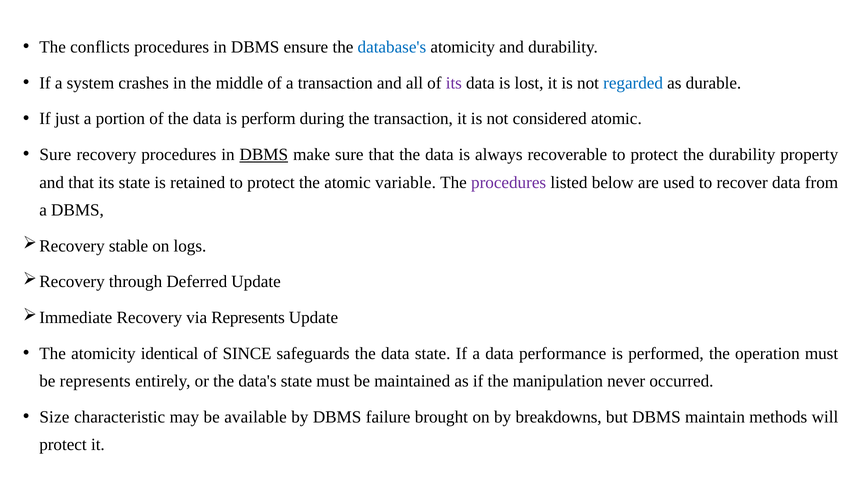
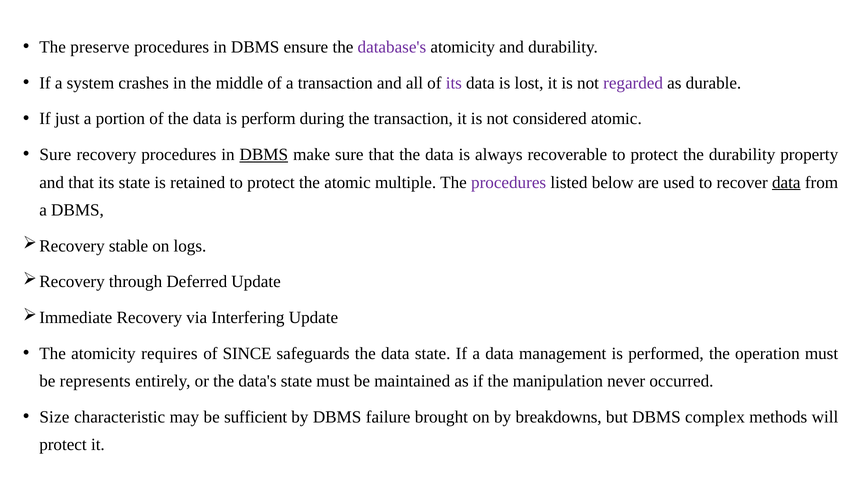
conflicts: conflicts -> preserve
database's colour: blue -> purple
regarded colour: blue -> purple
variable: variable -> multiple
data at (786, 182) underline: none -> present
via Represents: Represents -> Interfering
identical: identical -> requires
performance: performance -> management
available: available -> sufficient
maintain: maintain -> complex
